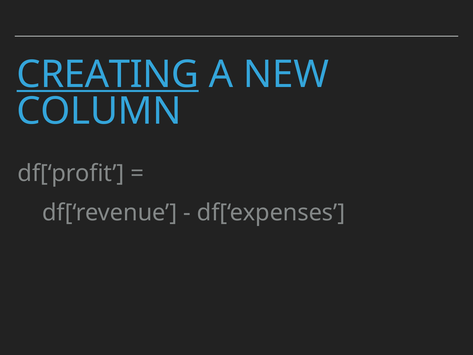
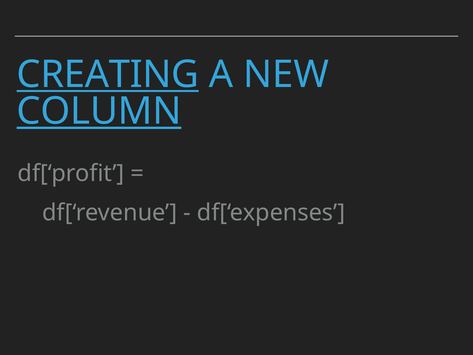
COLUMN underline: none -> present
